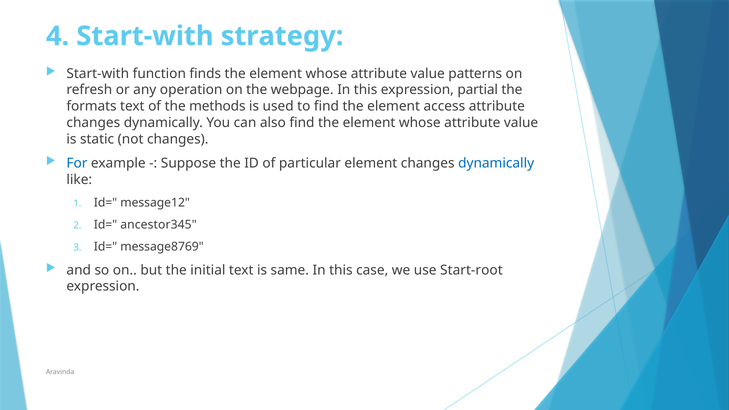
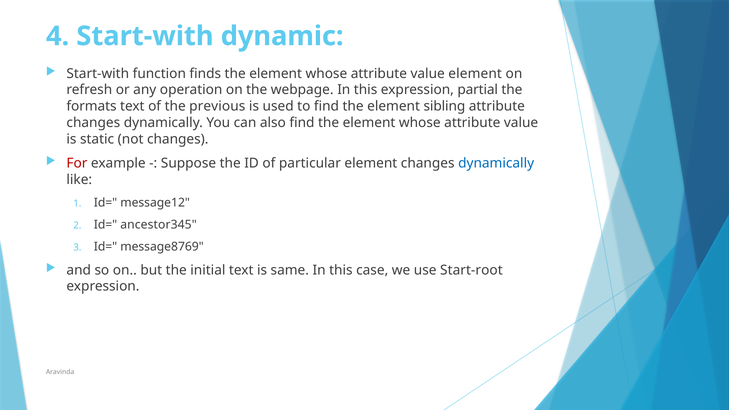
strategy: strategy -> dynamic
value patterns: patterns -> element
methods: methods -> previous
access: access -> sibling
For colour: blue -> red
